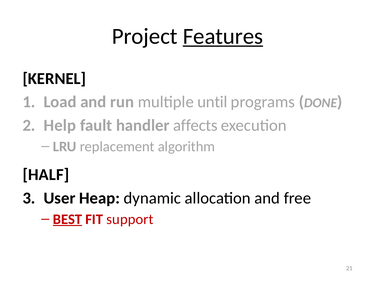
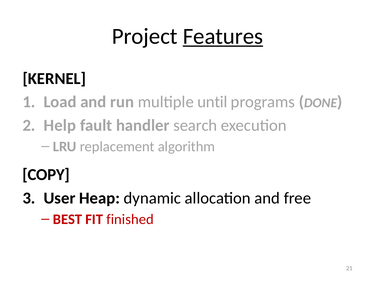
affects: affects -> search
HALF: HALF -> COPY
BEST underline: present -> none
support: support -> finished
